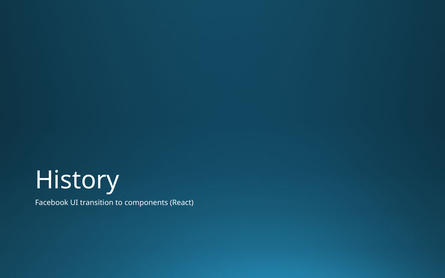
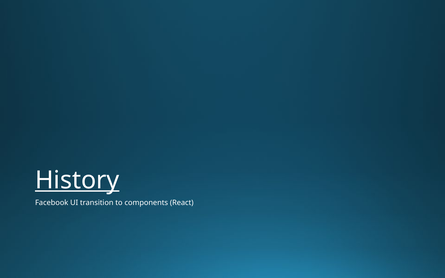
History underline: none -> present
